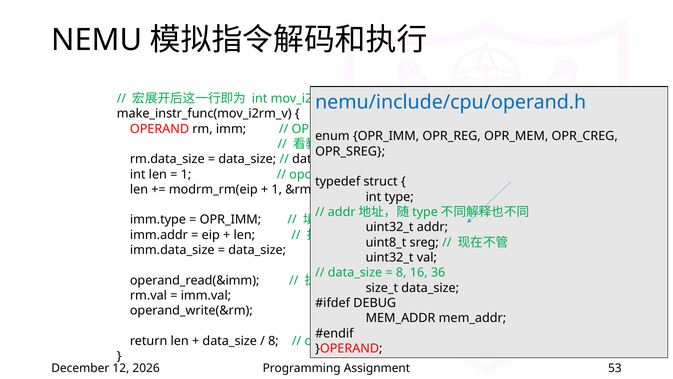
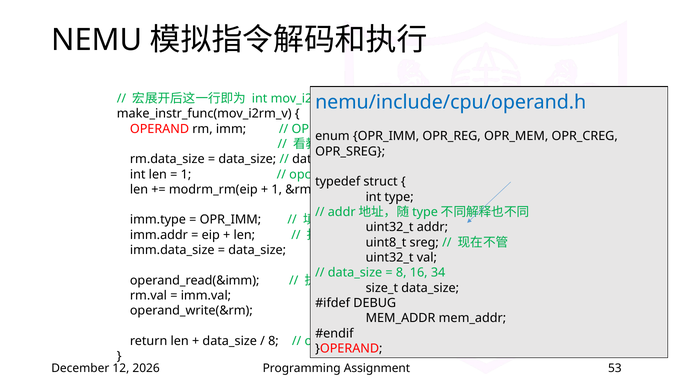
36: 36 -> 34
